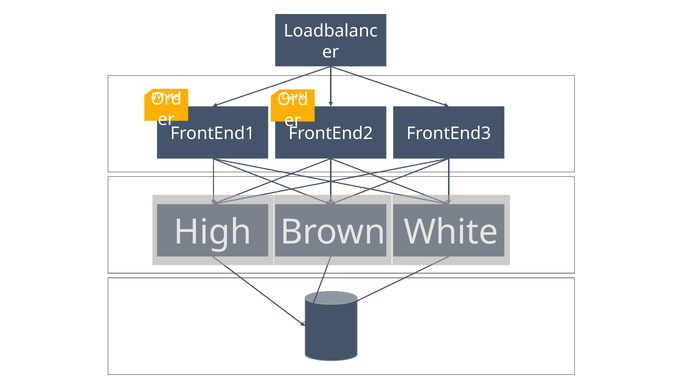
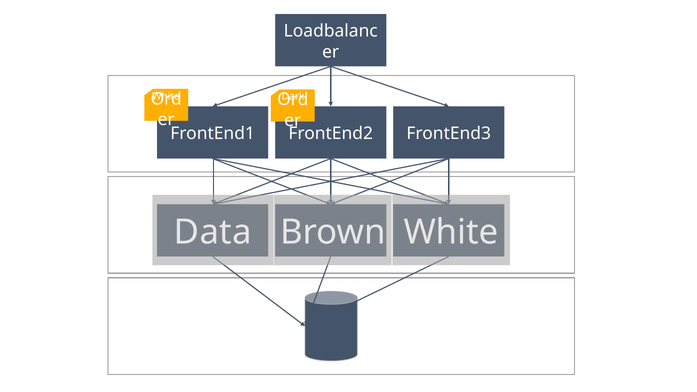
High: High -> Data
